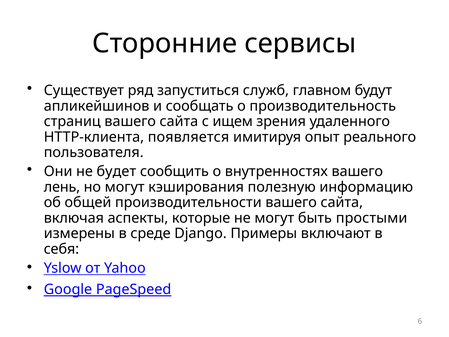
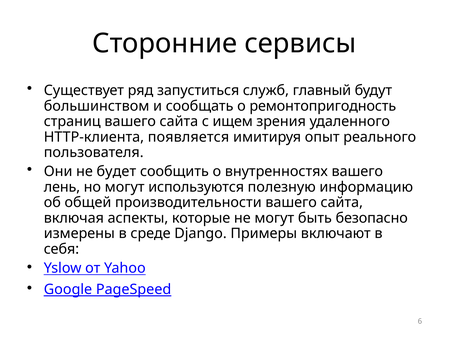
главном: главном -> главный
апликейшинов: апликейшинов -> большинством
производительность: производительность -> ремонтопригодность
кэширования: кэширования -> используются
простыми: простыми -> безопасно
